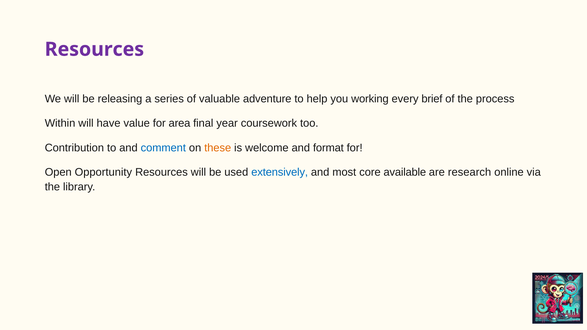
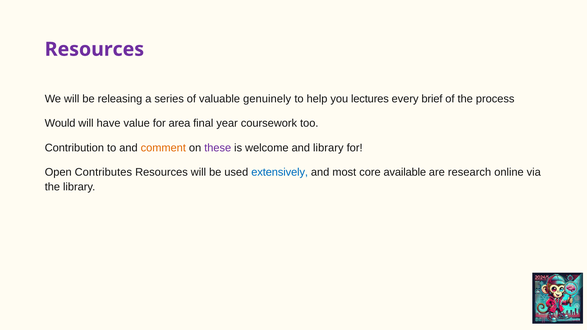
adventure: adventure -> genuinely
working: working -> lectures
Within: Within -> Would
comment colour: blue -> orange
these colour: orange -> purple
and format: format -> library
Opportunity: Opportunity -> Contributes
